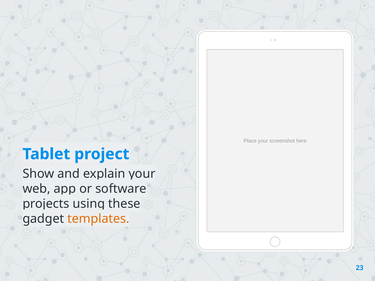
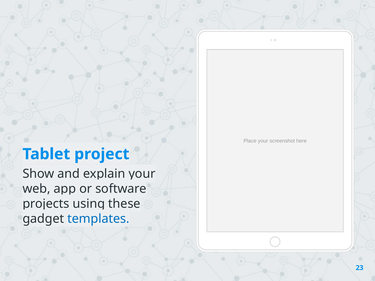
templates colour: orange -> blue
